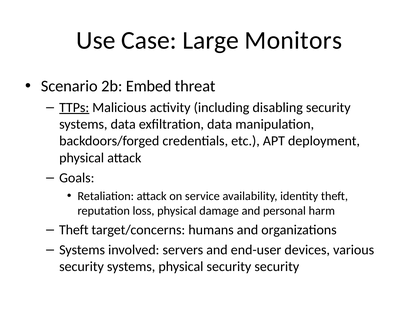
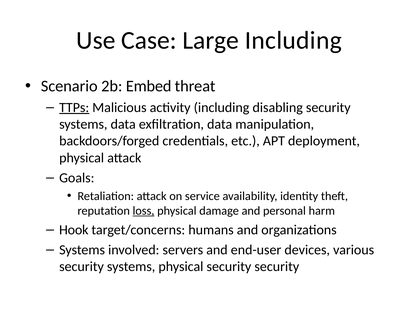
Large Monitors: Monitors -> Including
loss underline: none -> present
Theft at (74, 230): Theft -> Hook
